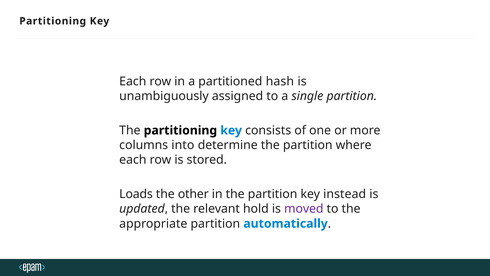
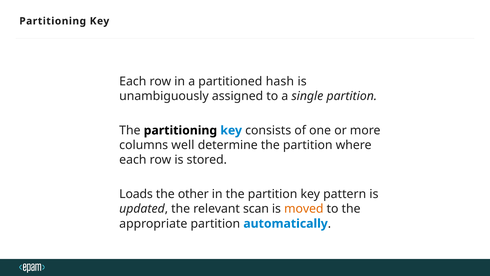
into: into -> well
instead: instead -> pattern
hold: hold -> scan
moved colour: purple -> orange
